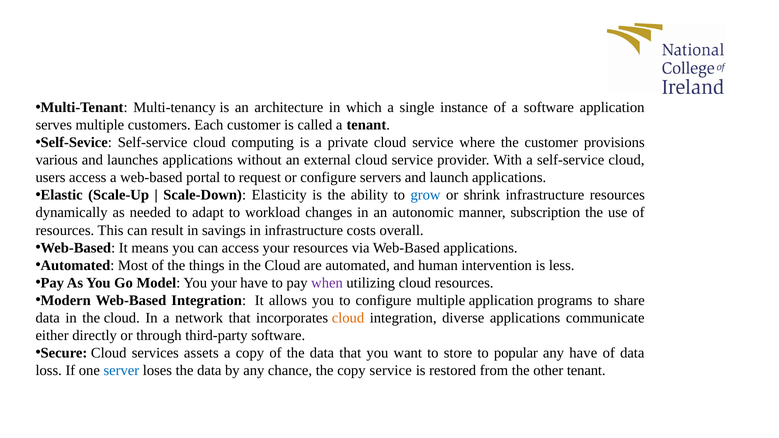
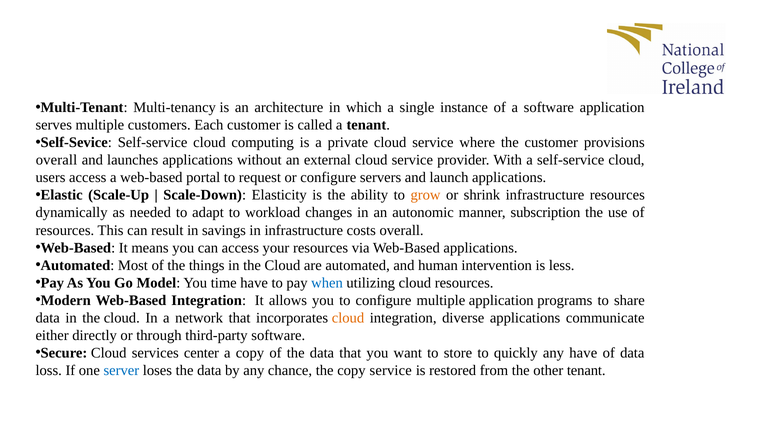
various at (57, 160): various -> overall
grow colour: blue -> orange
You your: your -> time
when colour: purple -> blue
assets: assets -> center
popular: popular -> quickly
